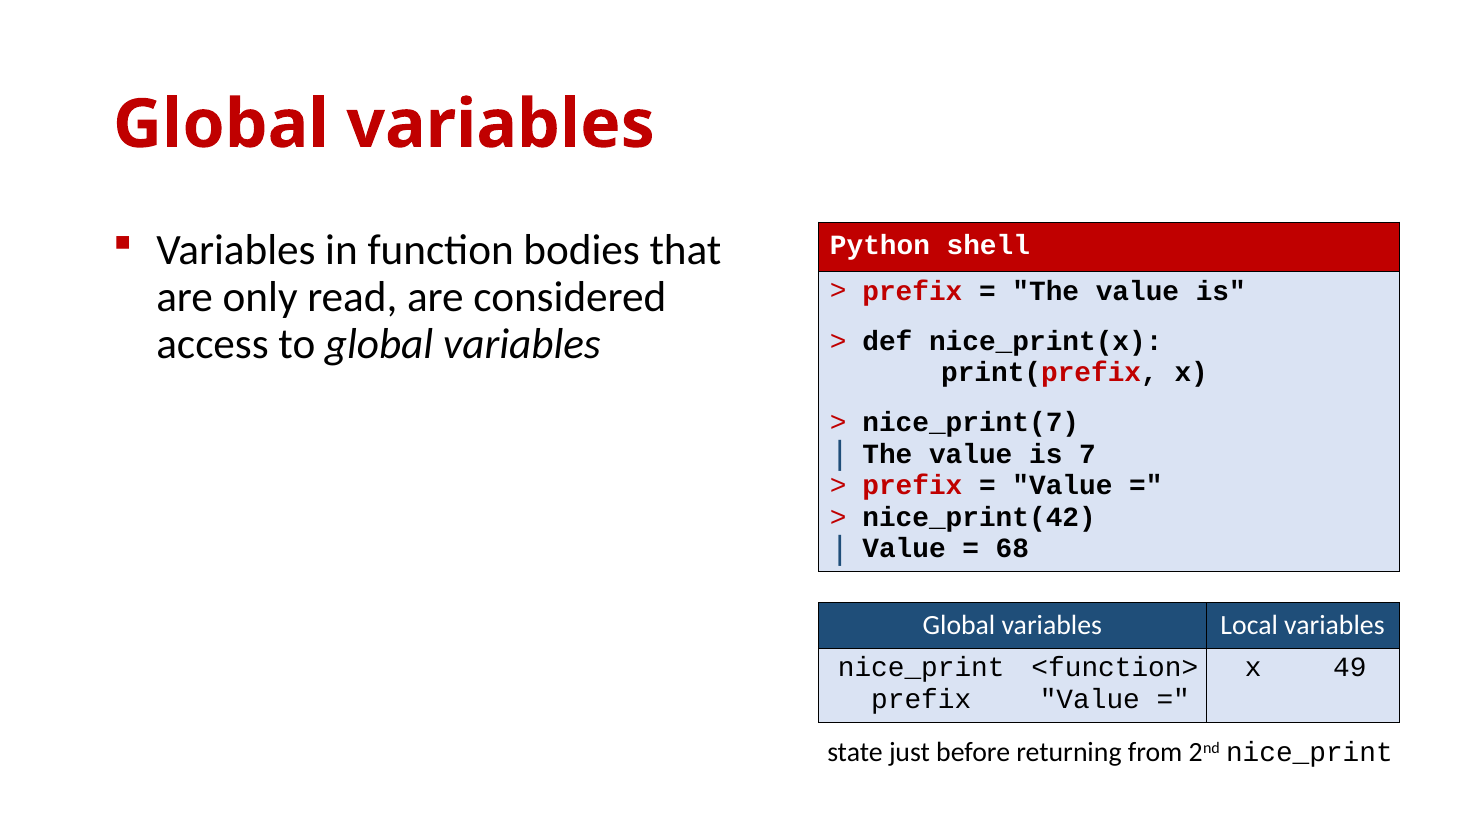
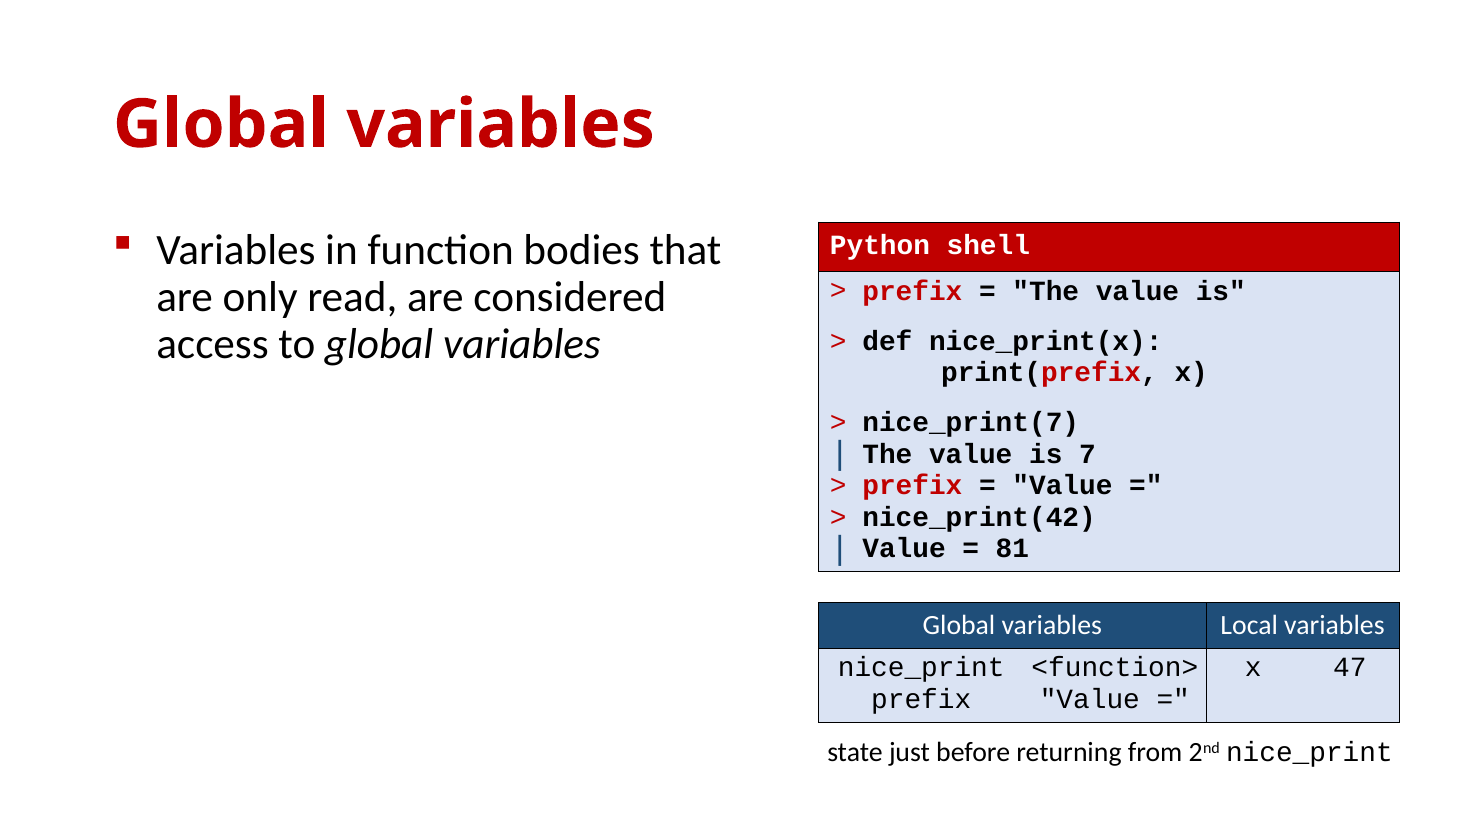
68: 68 -> 81
49: 49 -> 47
